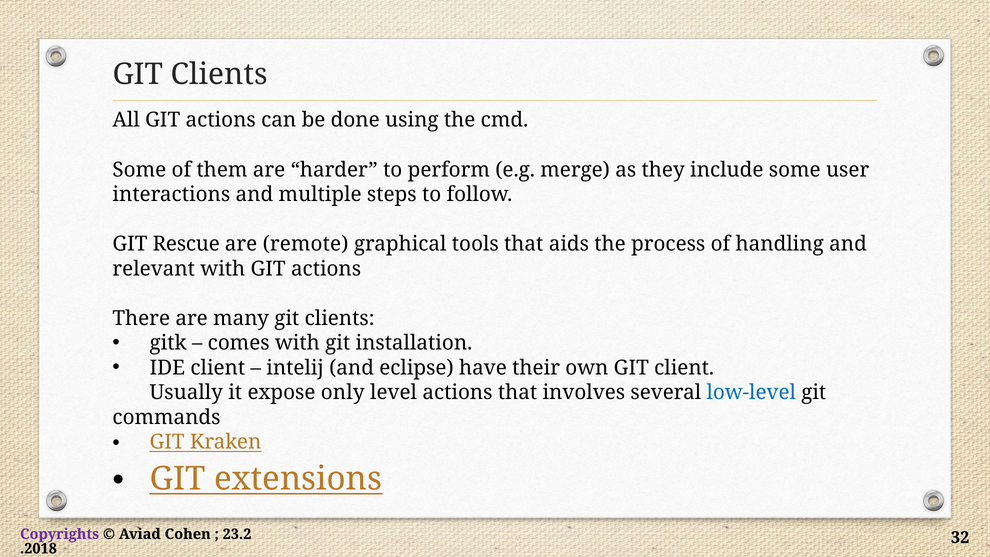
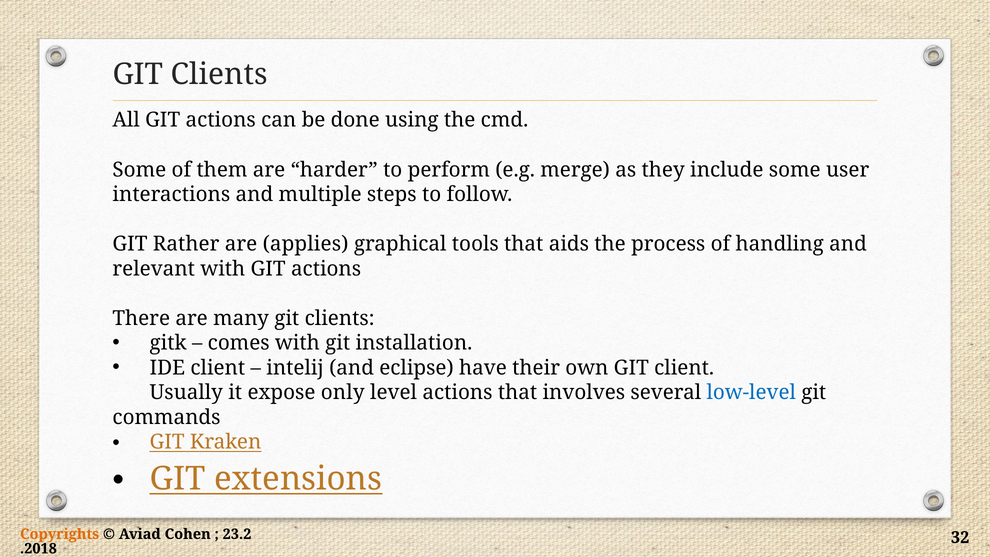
Rescue: Rescue -> Rather
remote: remote -> applies
Copyrights colour: purple -> orange
